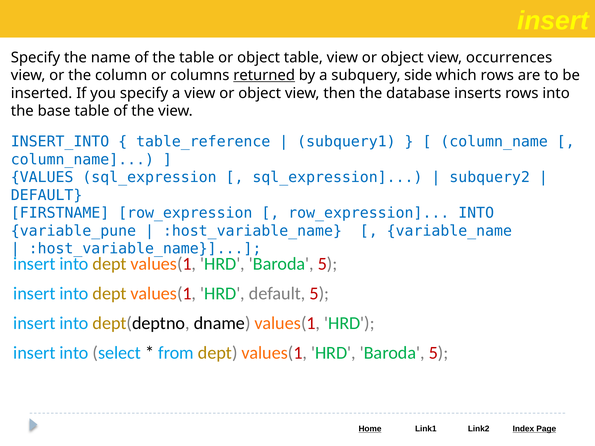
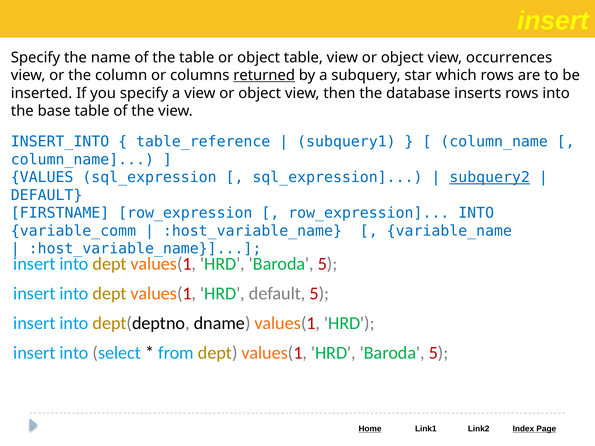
side: side -> star
subquery2 underline: none -> present
variable_pune: variable_pune -> variable_comm
